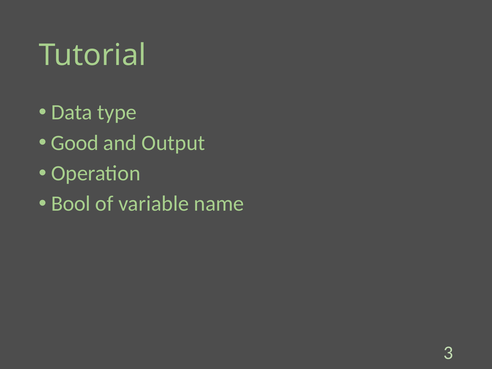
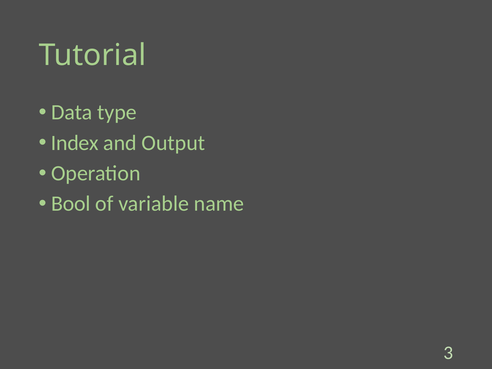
Good: Good -> Index
